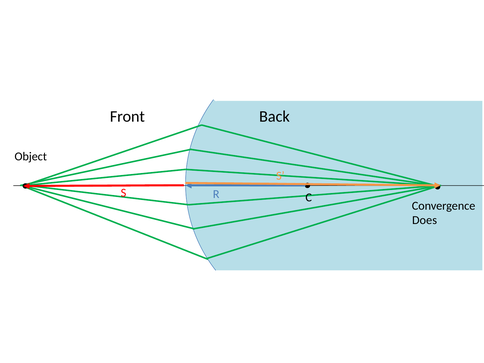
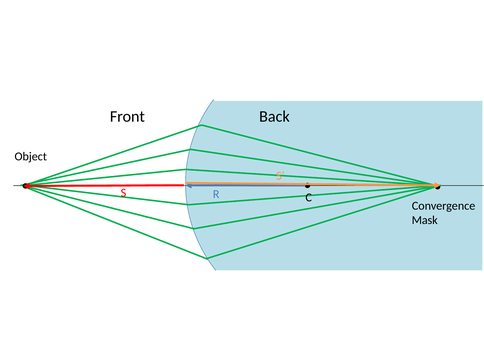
Does: Does -> Mask
